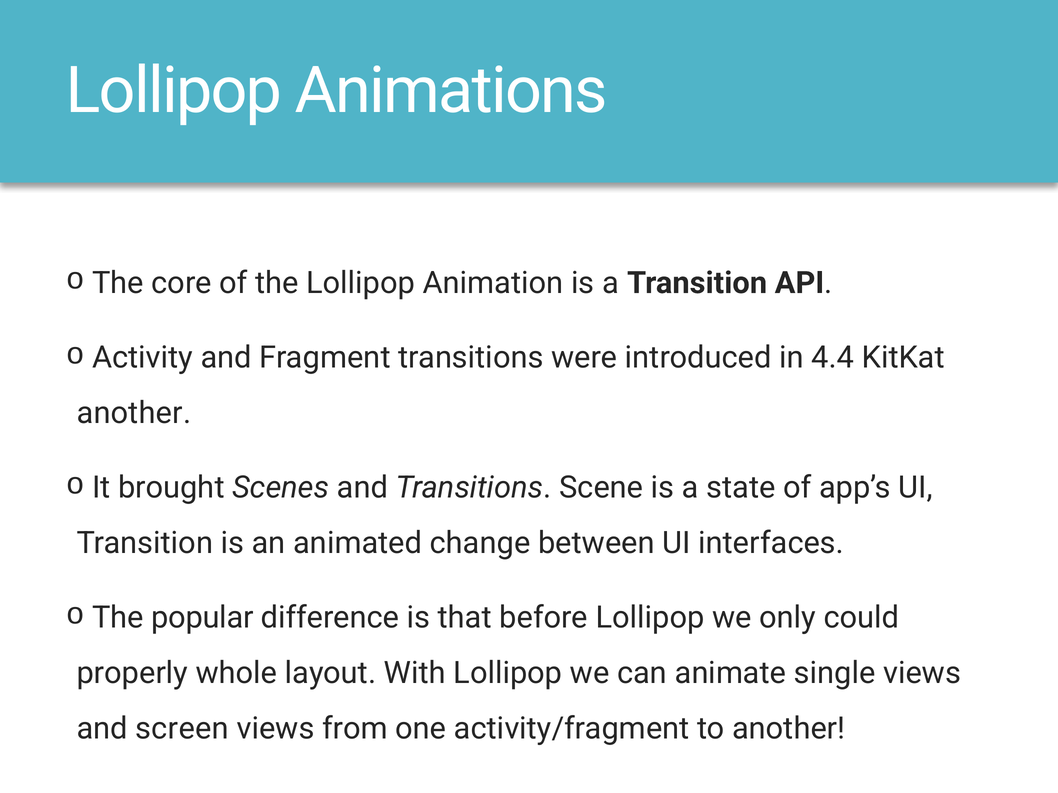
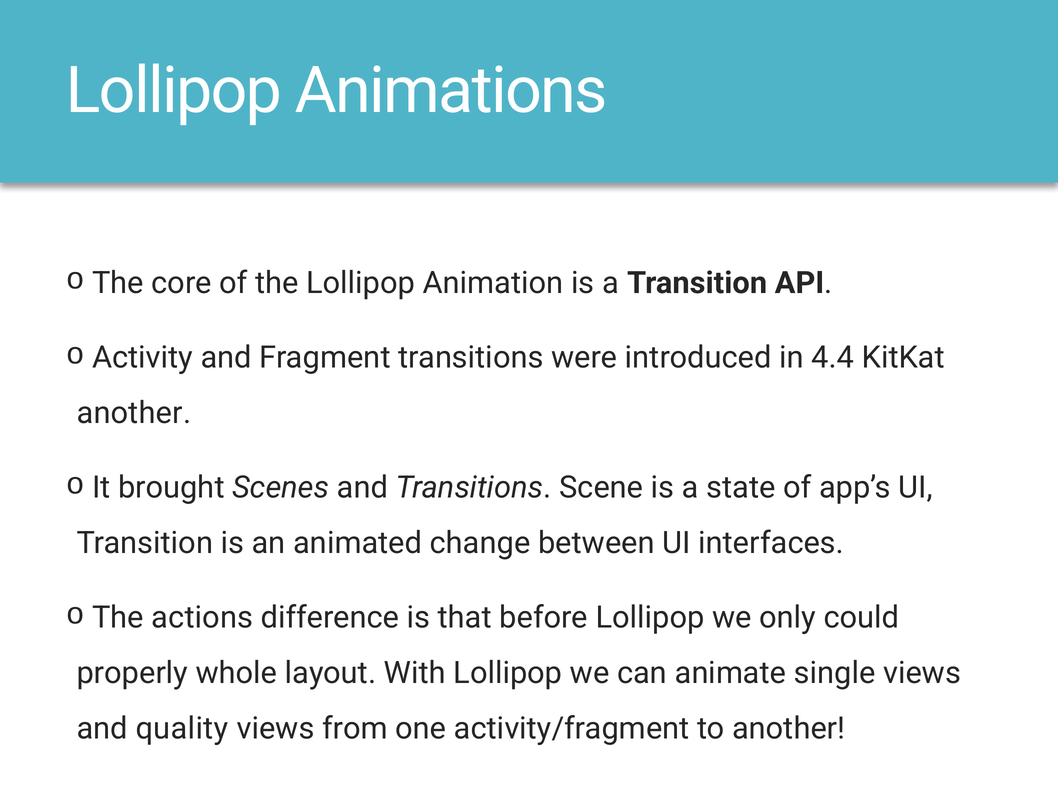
popular: popular -> actions
screen: screen -> quality
